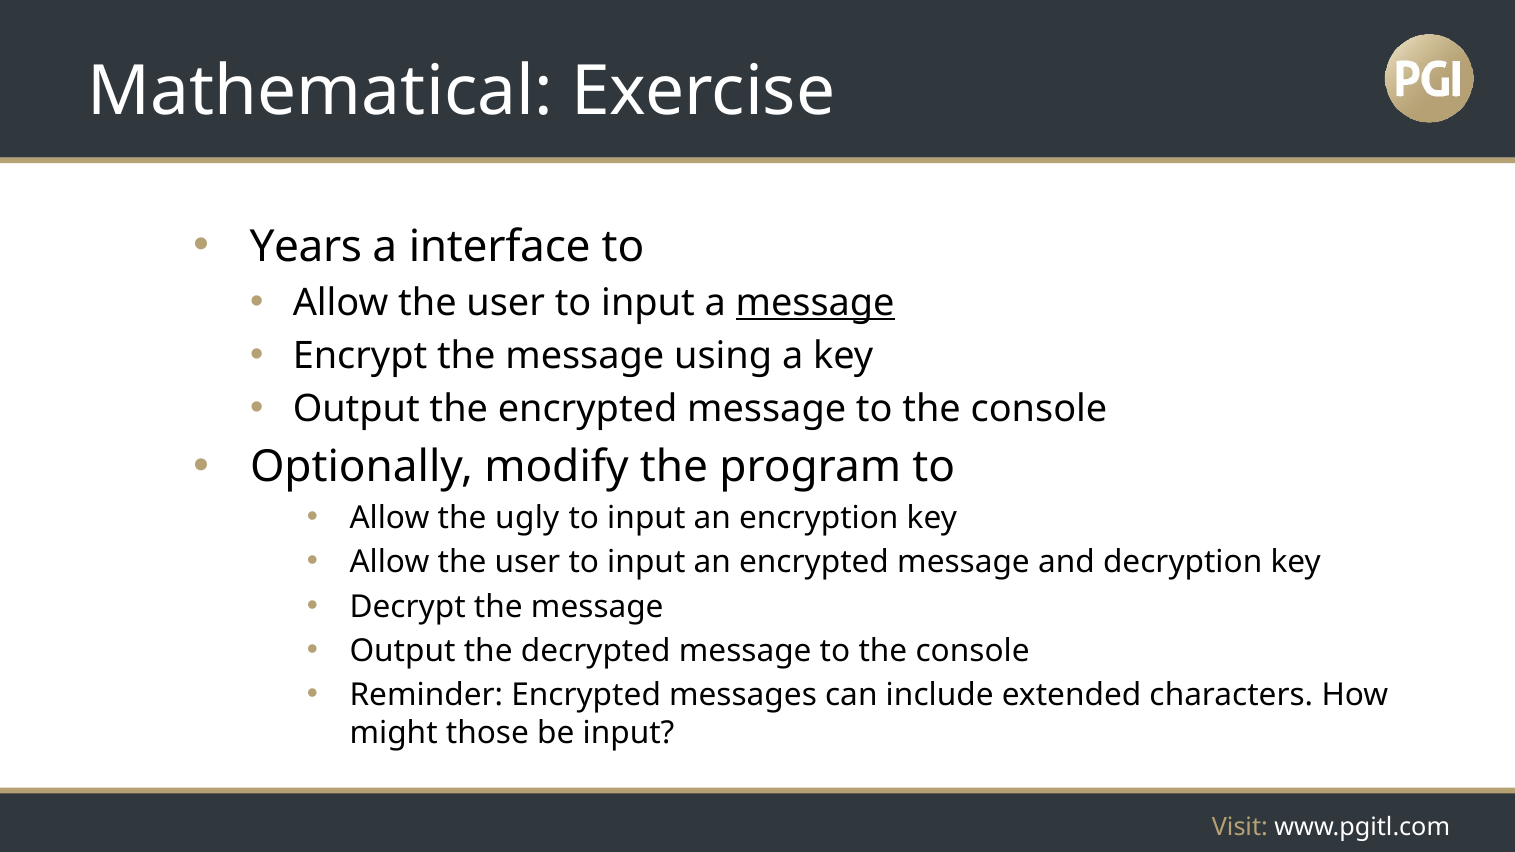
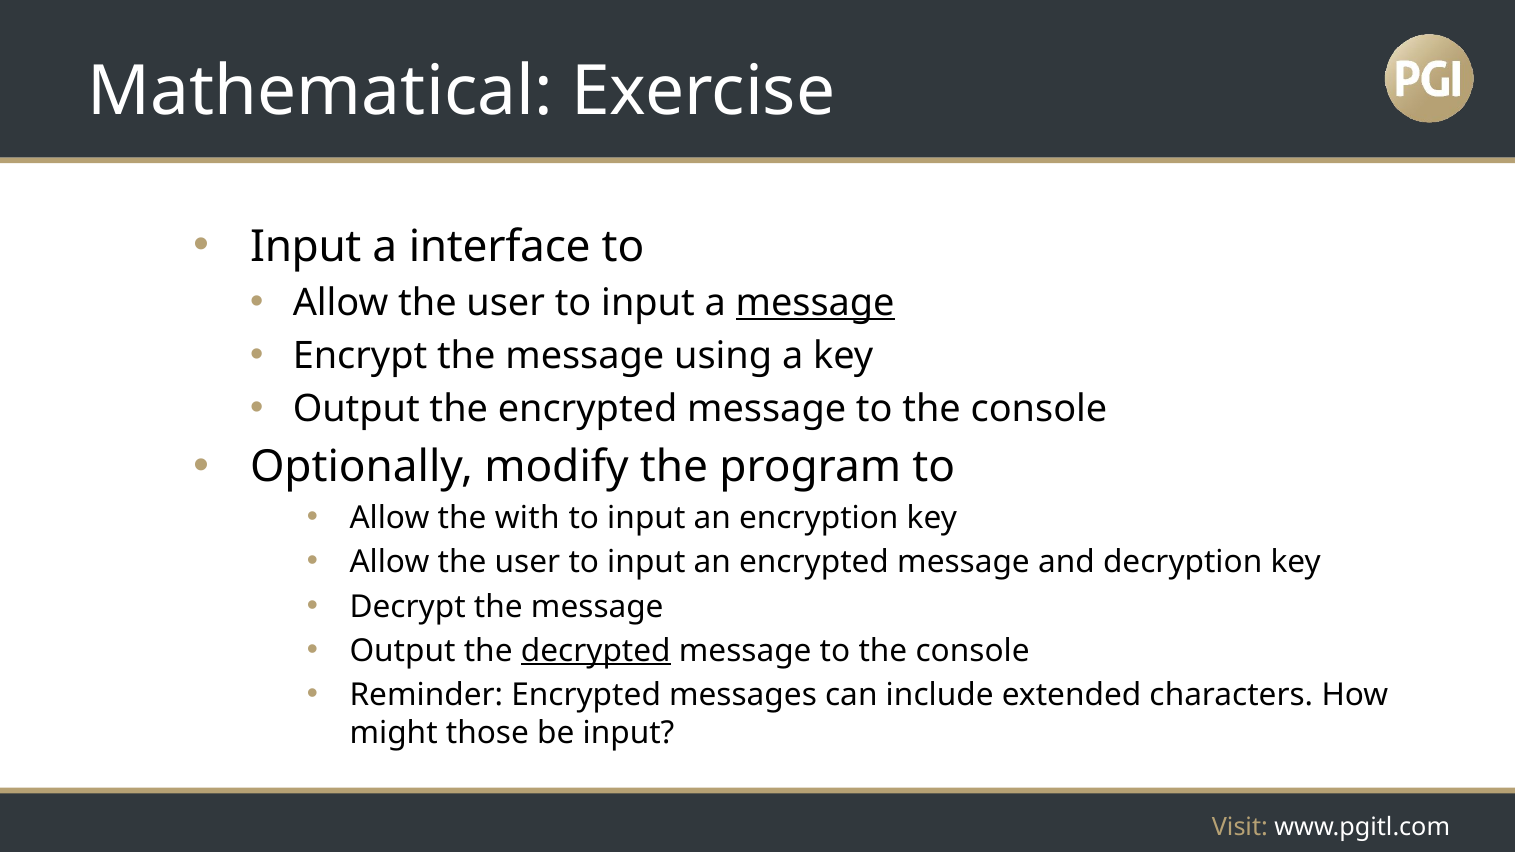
Years at (306, 247): Years -> Input
ugly: ugly -> with
decrypted underline: none -> present
